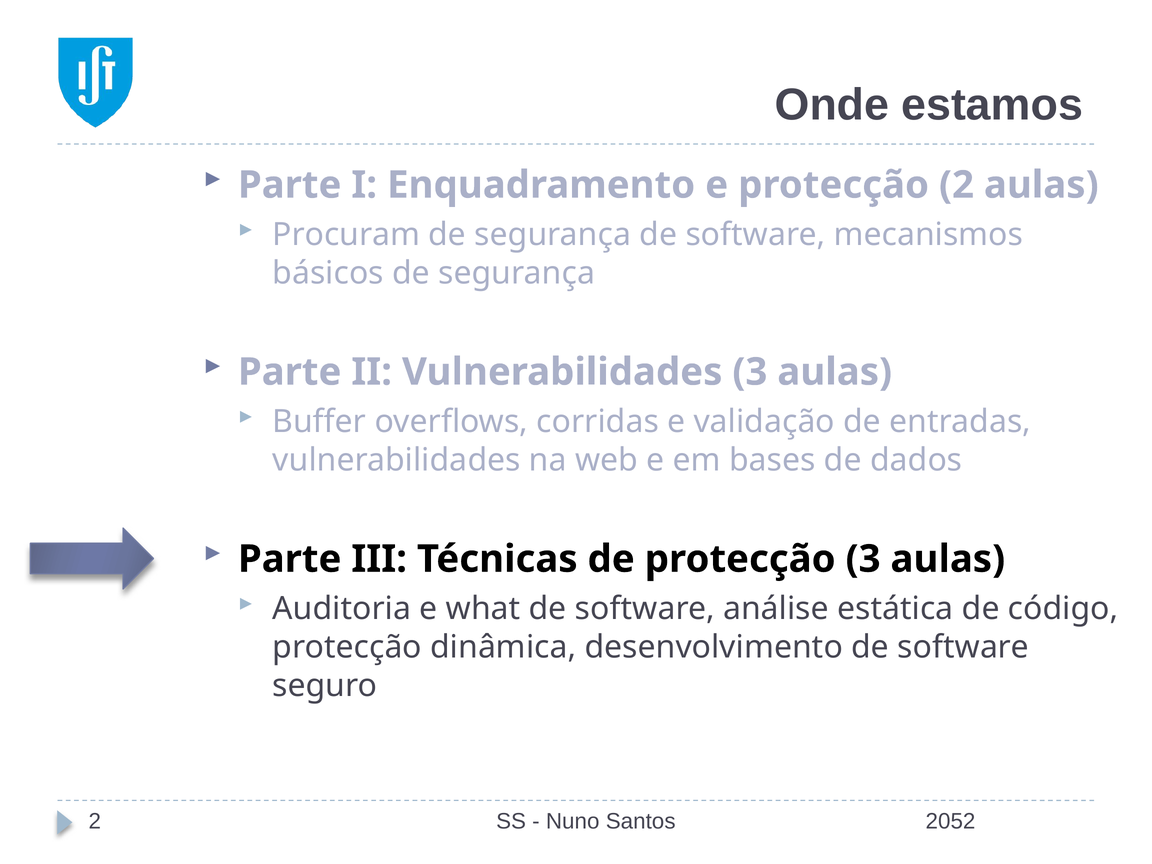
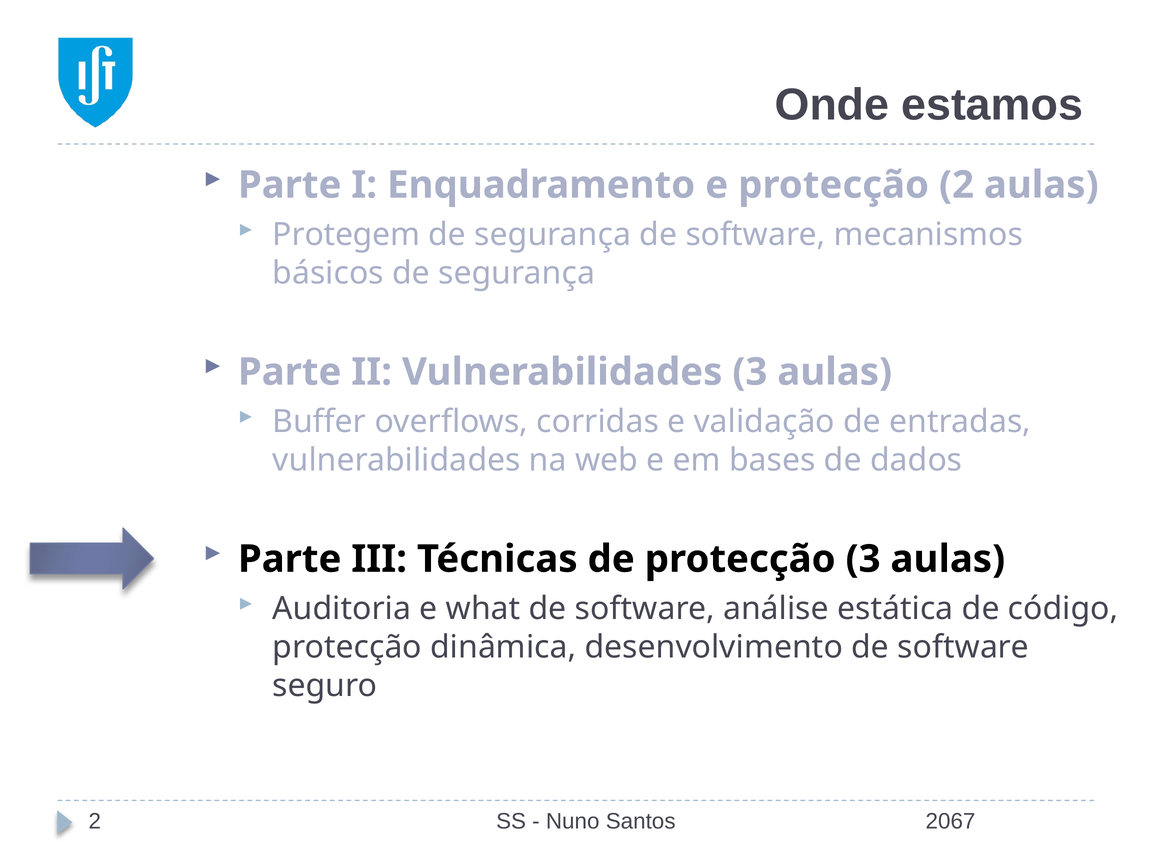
Procuram: Procuram -> Protegem
2052: 2052 -> 2067
